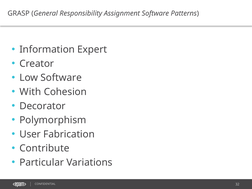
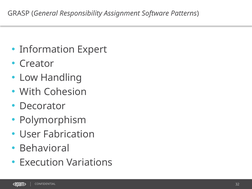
Low Software: Software -> Handling
Contribute: Contribute -> Behavioral
Particular: Particular -> Execution
